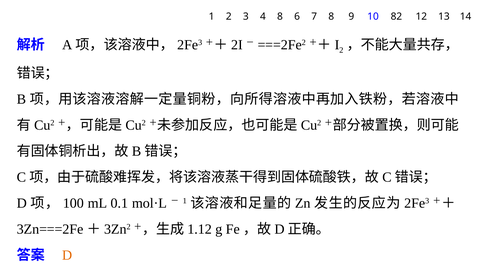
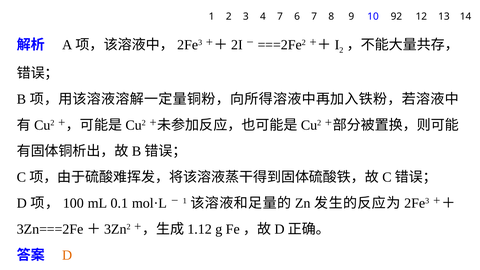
4 8: 8 -> 7
82: 82 -> 92
